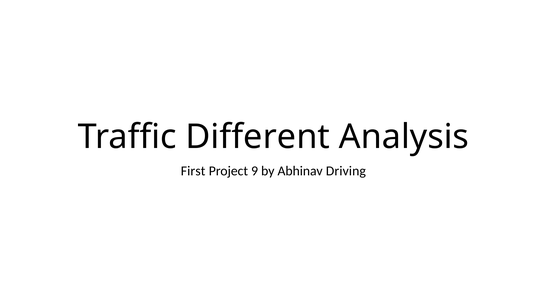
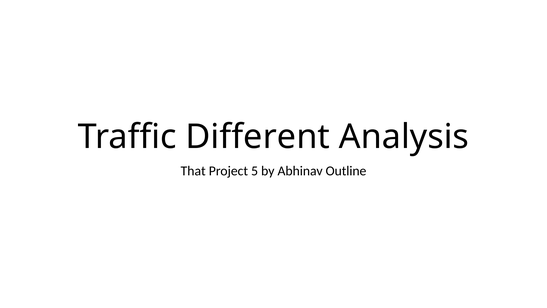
First: First -> That
9: 9 -> 5
Driving: Driving -> Outline
